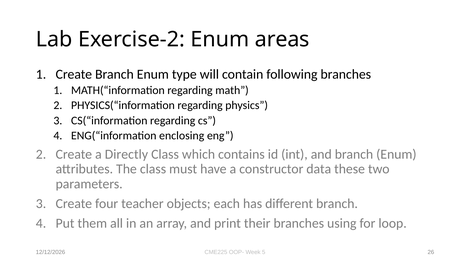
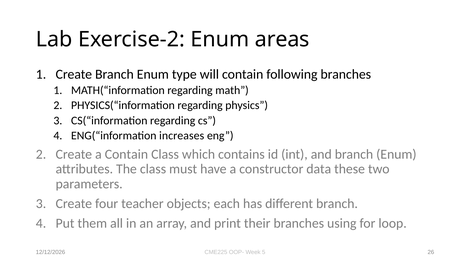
enclosing: enclosing -> increases
a Directly: Directly -> Contain
